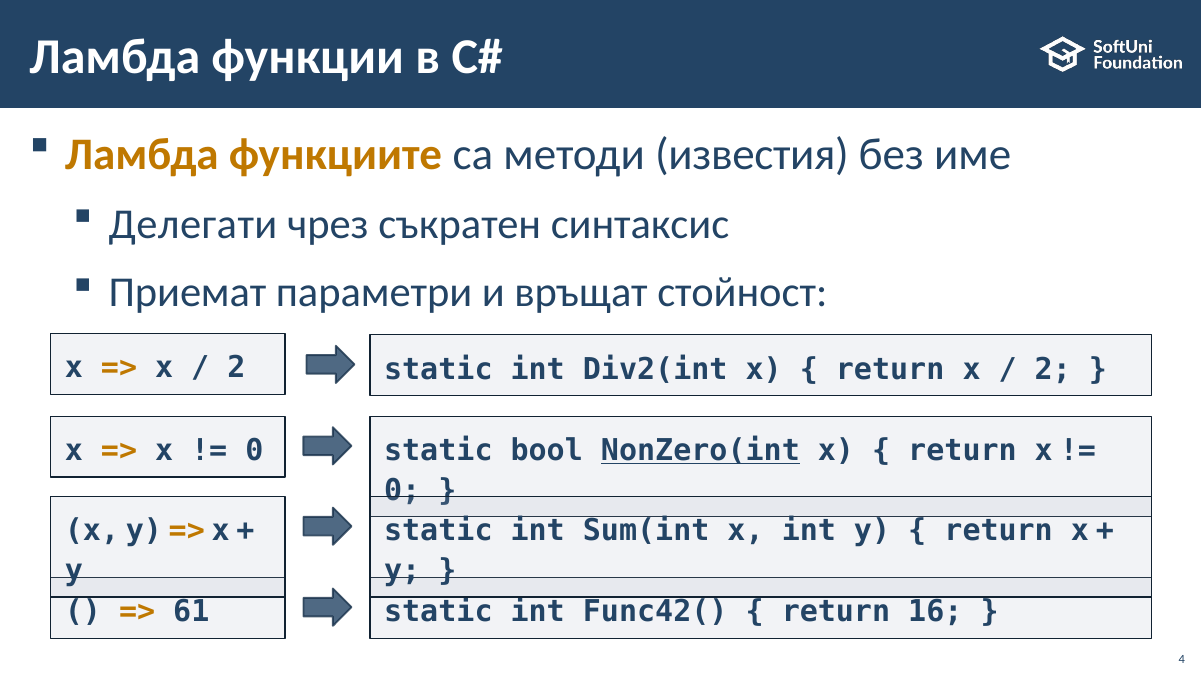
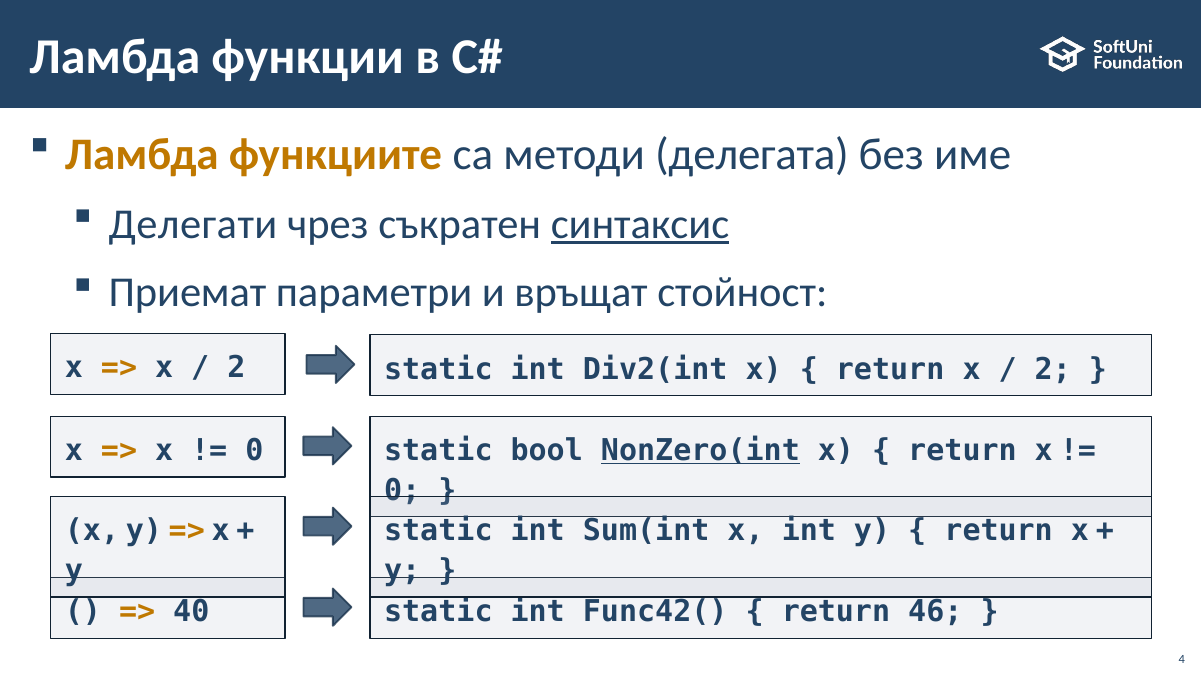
известия: известия -> делегата
синтаксис underline: none -> present
61: 61 -> 40
16: 16 -> 46
